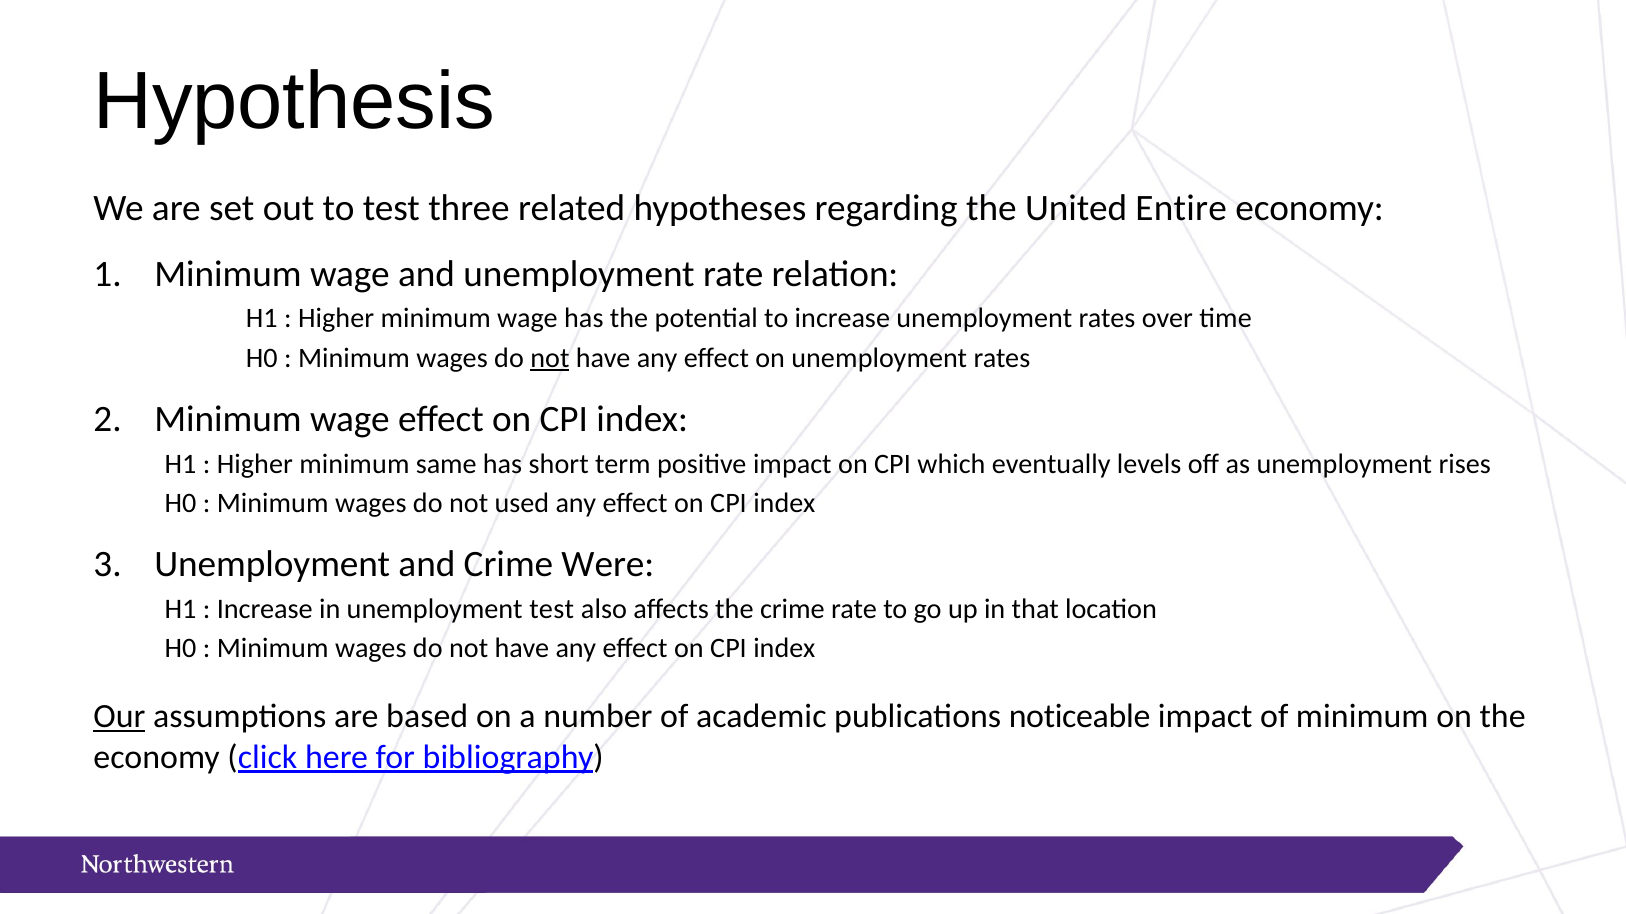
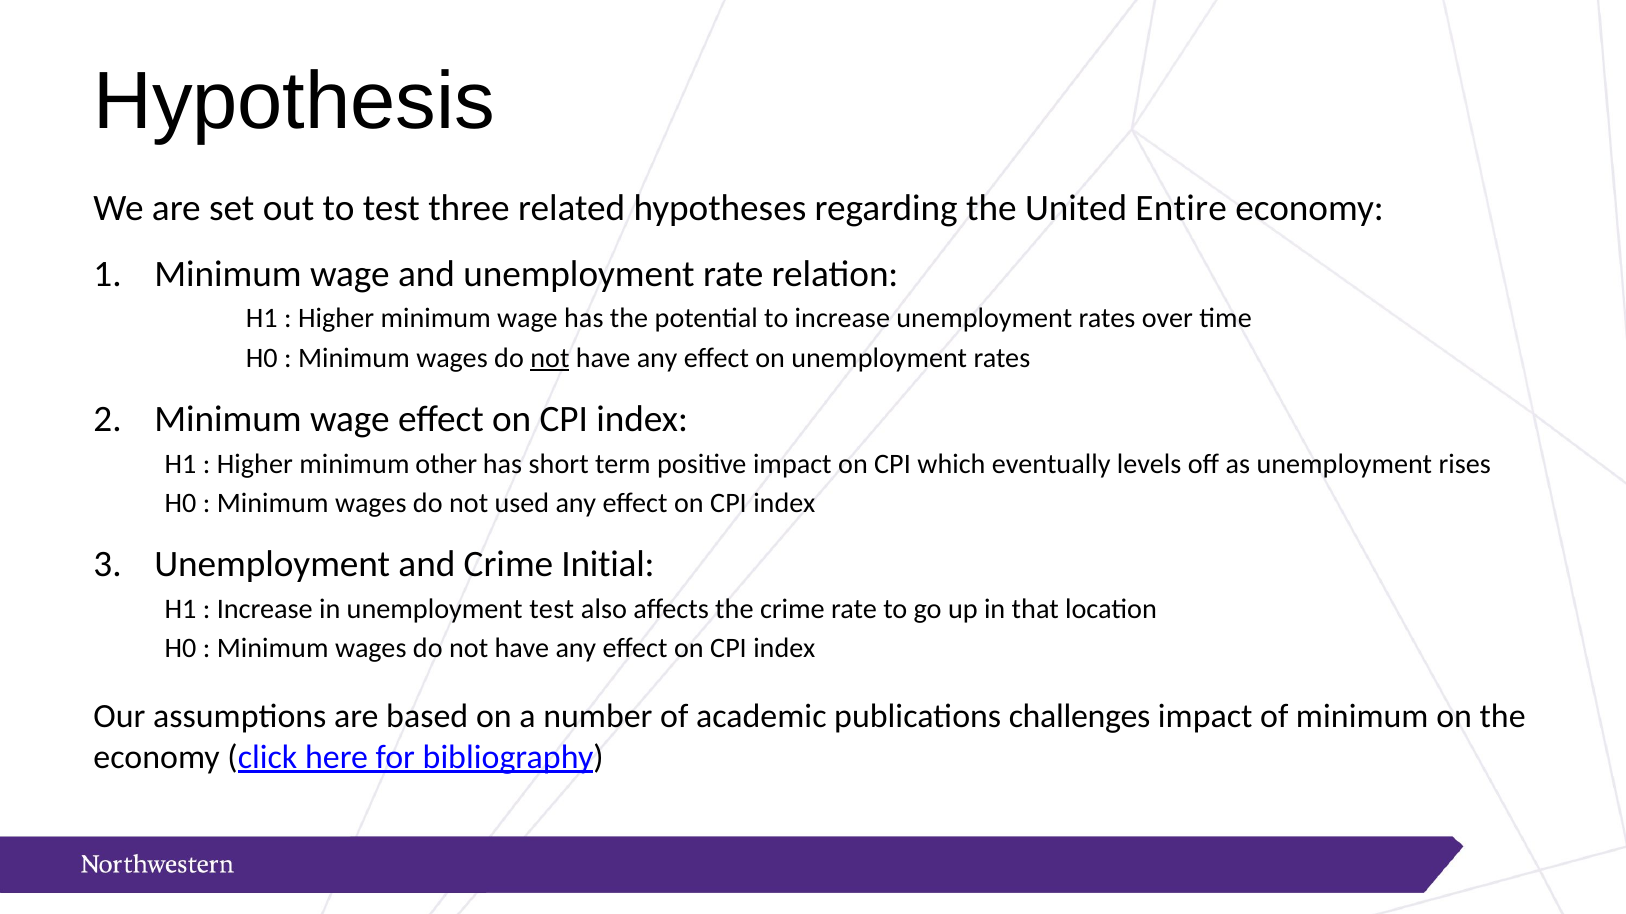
same: same -> other
Were: Were -> Initial
Our underline: present -> none
noticeable: noticeable -> challenges
